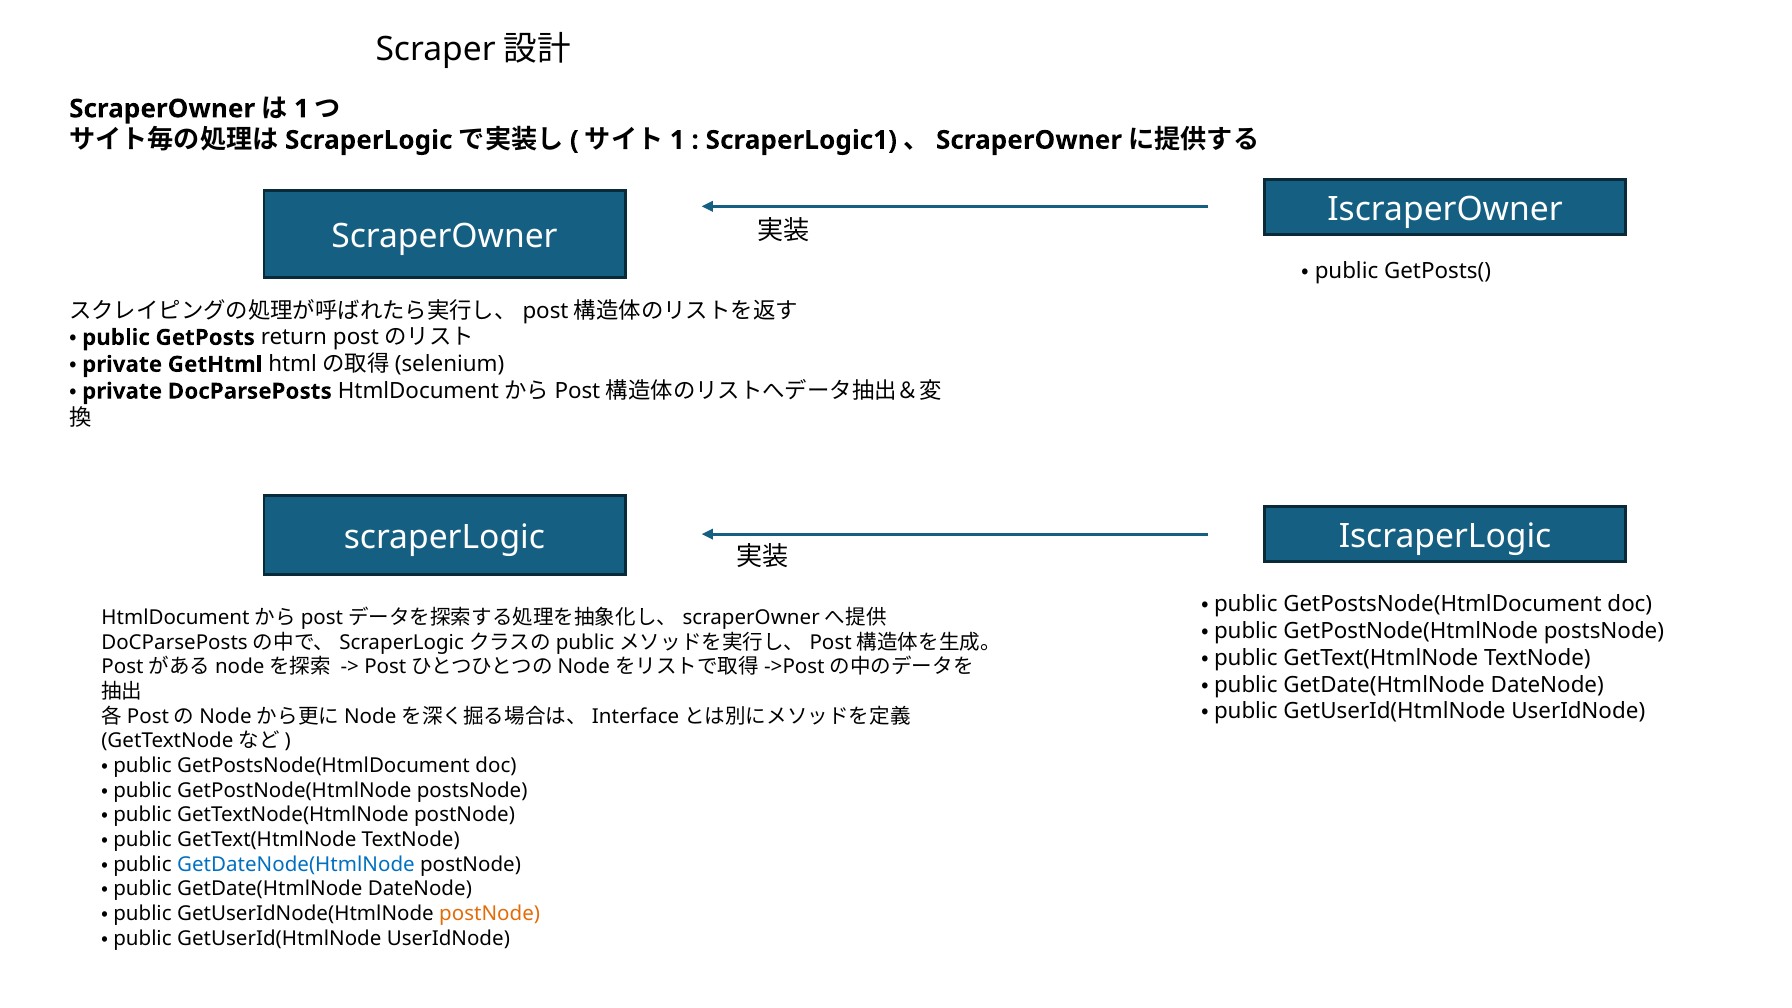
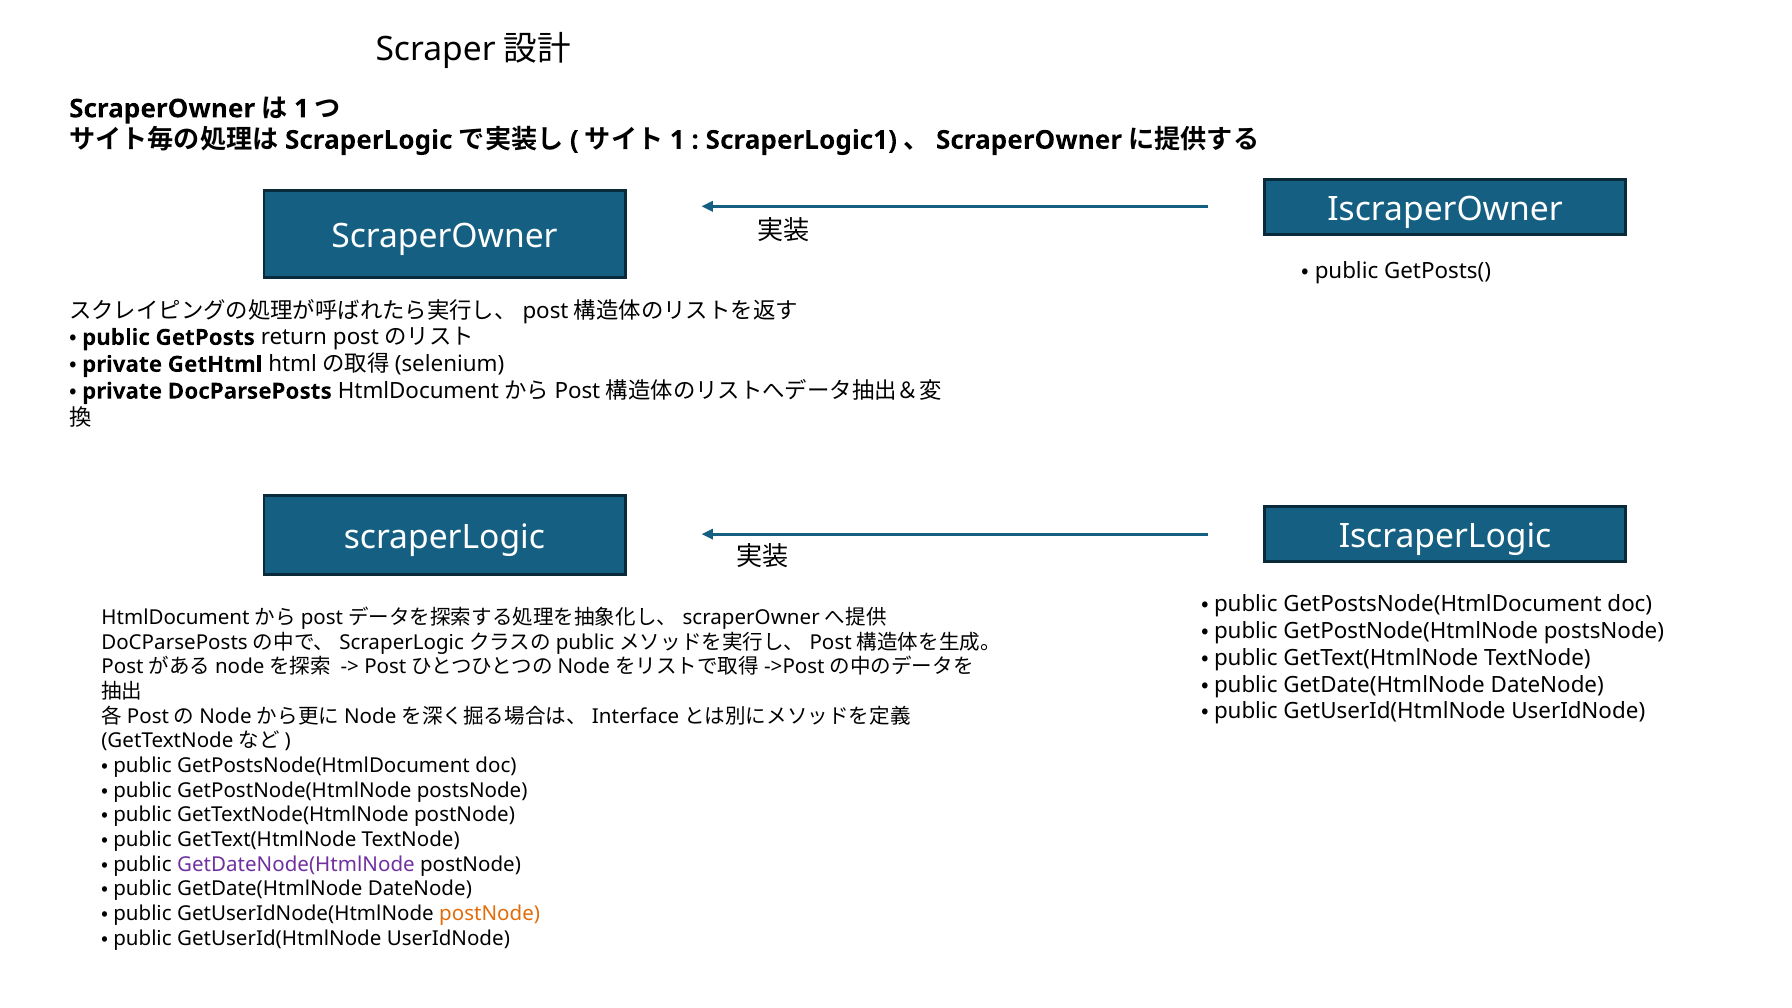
GetDateNode(HtmlNode colour: blue -> purple
